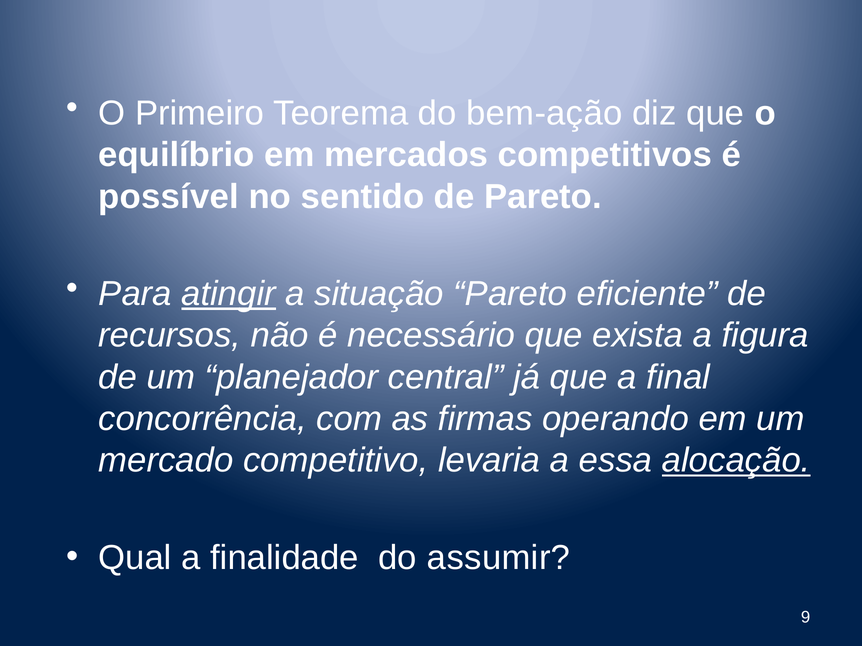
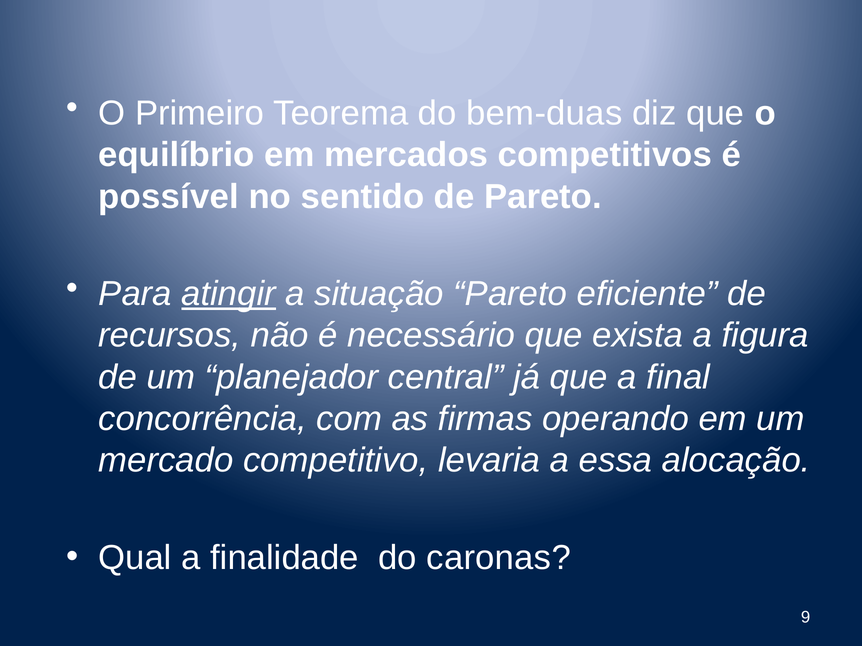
bem-ação: bem-ação -> bem-duas
alocação underline: present -> none
assumir: assumir -> caronas
